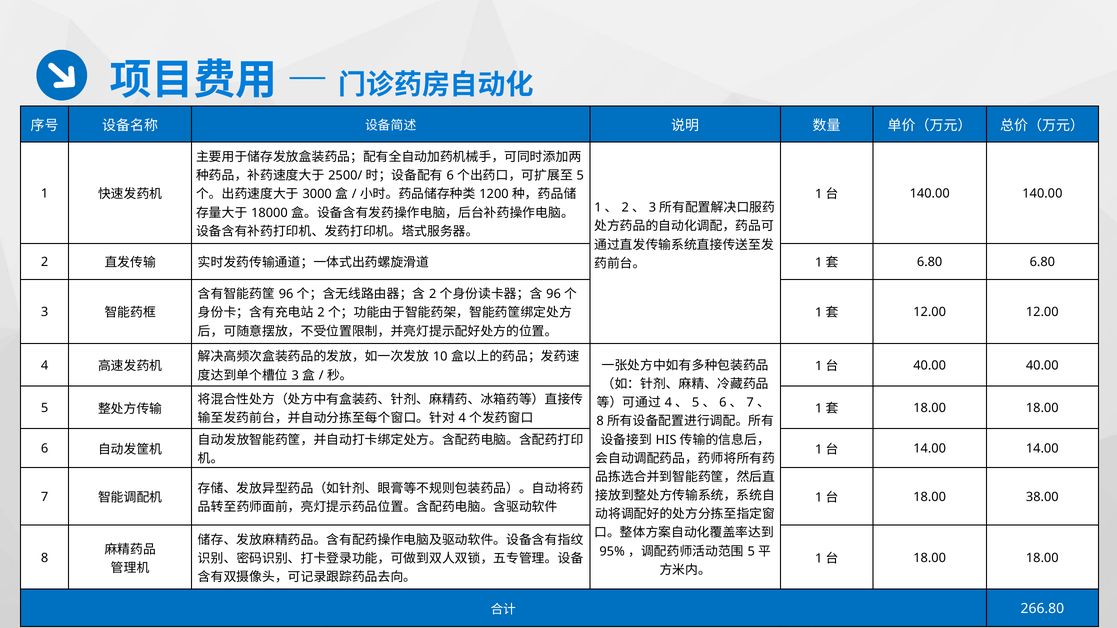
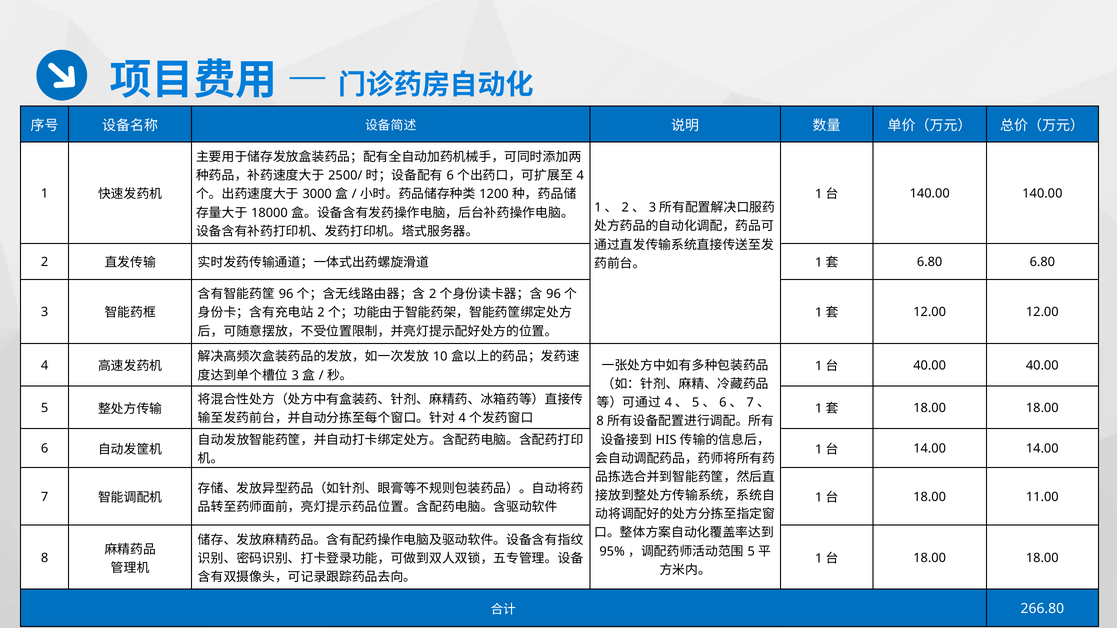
5 at (580, 176): 5 -> 4
38.00: 38.00 -> 11.00
